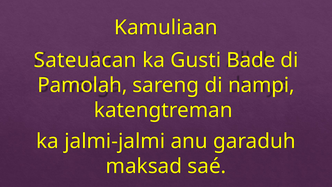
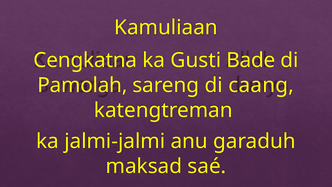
Sateuacan: Sateuacan -> Cengkatna
nampi: nampi -> caang
